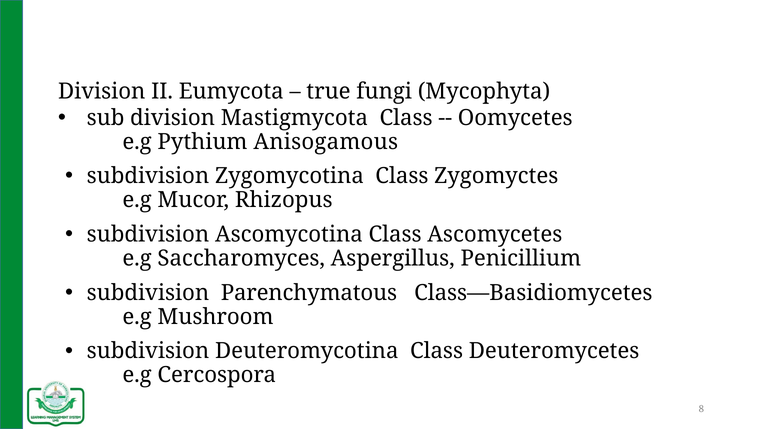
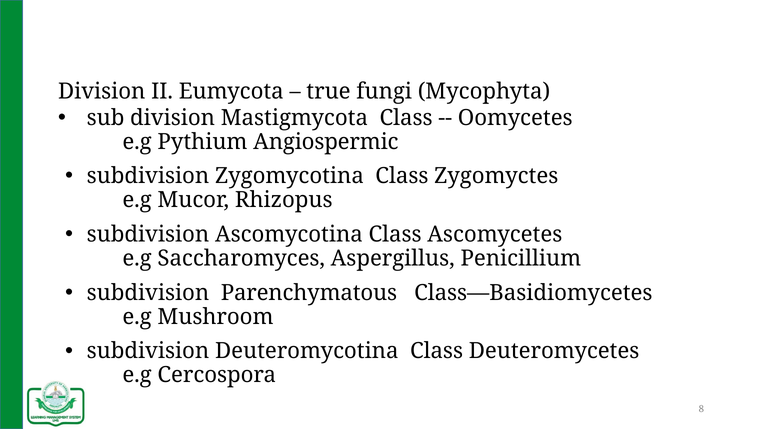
Anisogamous: Anisogamous -> Angiospermic
